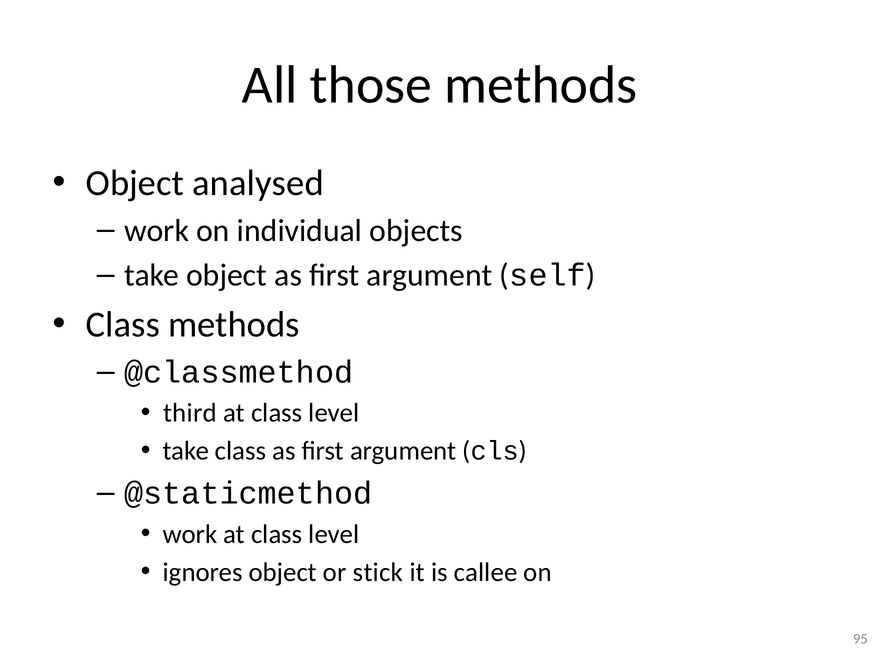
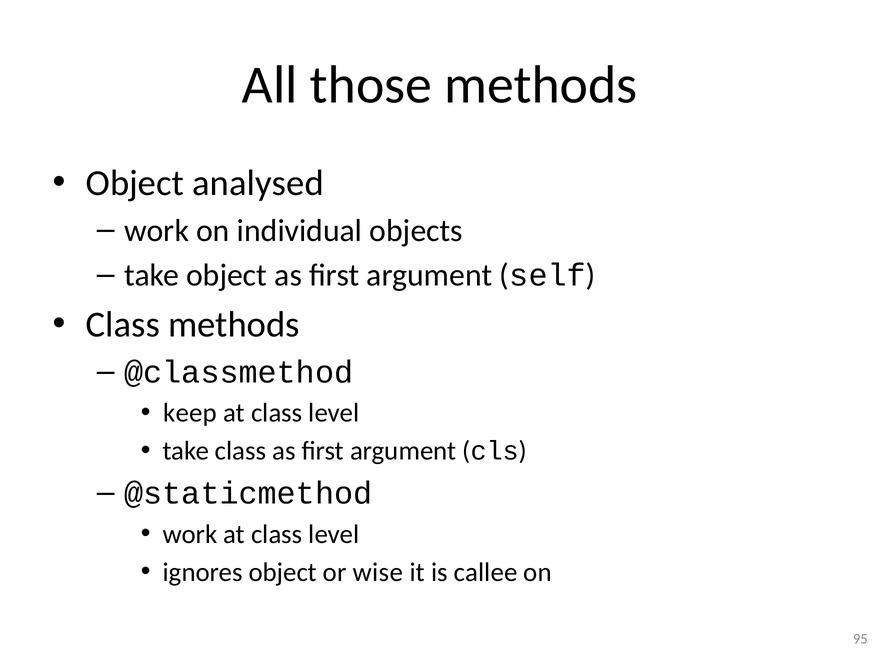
third: third -> keep
stick: stick -> wise
